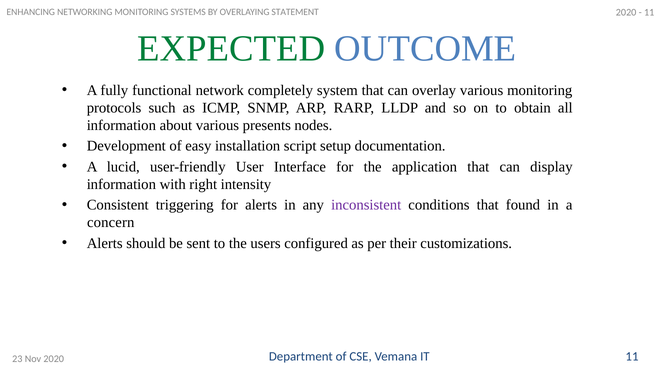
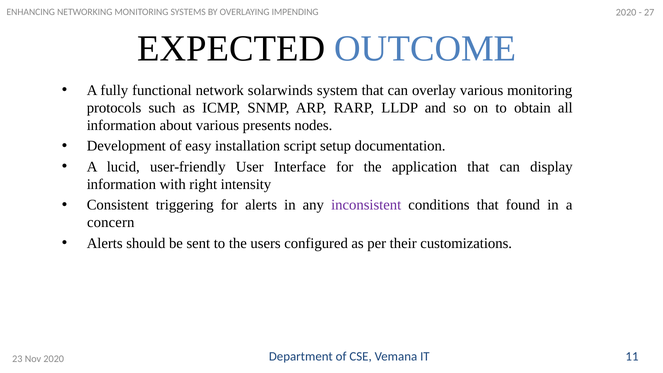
STATEMENT: STATEMENT -> IMPENDING
11 at (649, 12): 11 -> 27
EXPECTED colour: green -> black
completely: completely -> solarwinds
